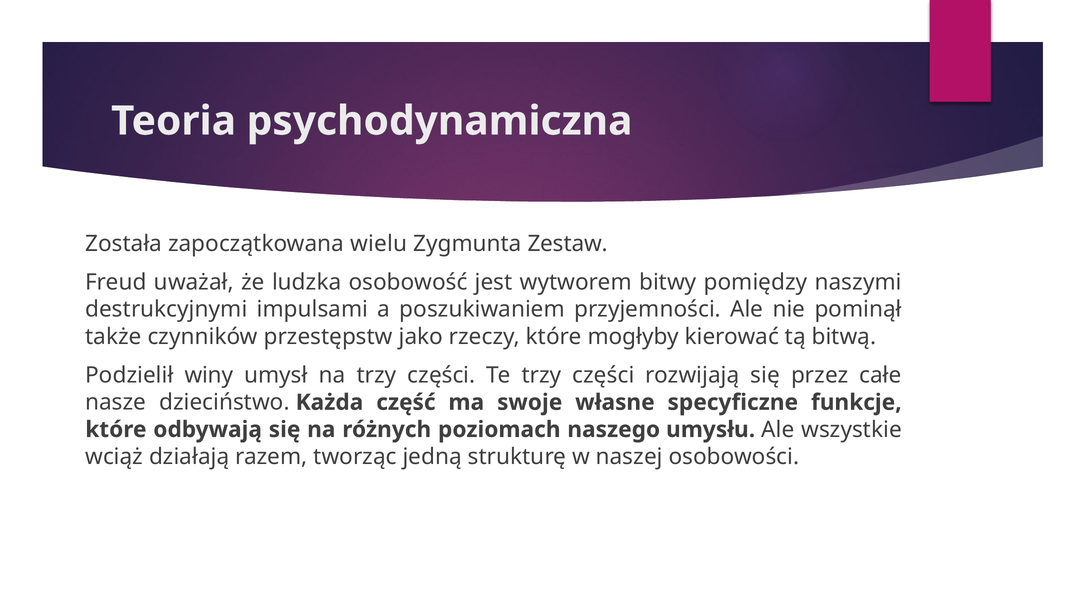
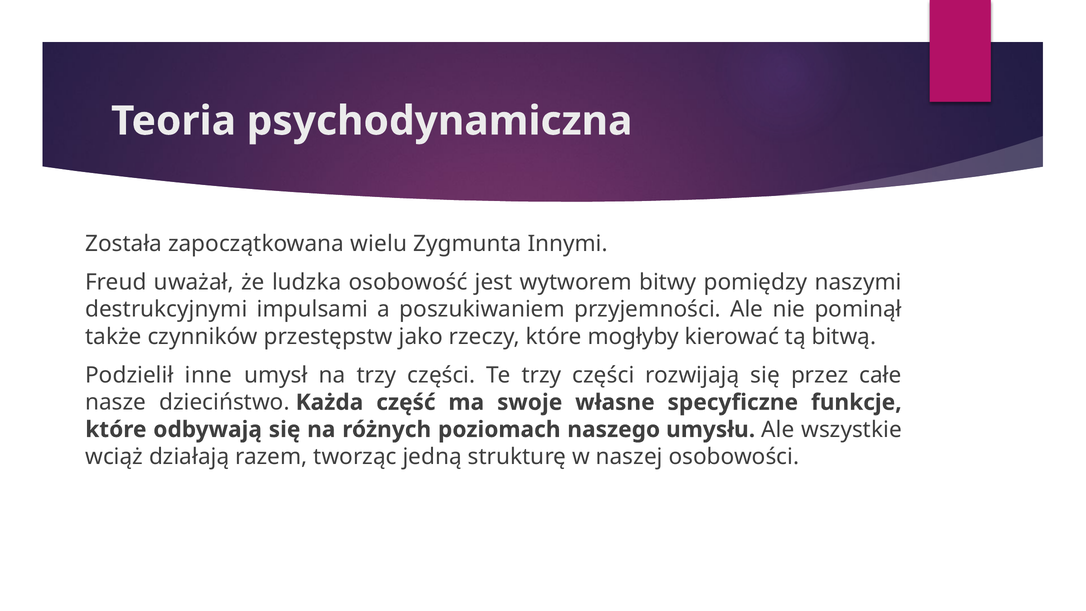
Zestaw: Zestaw -> Innymi
winy: winy -> inne
